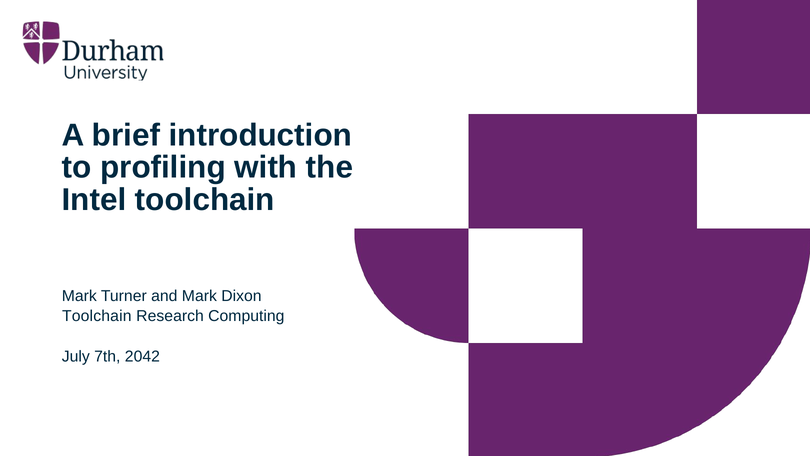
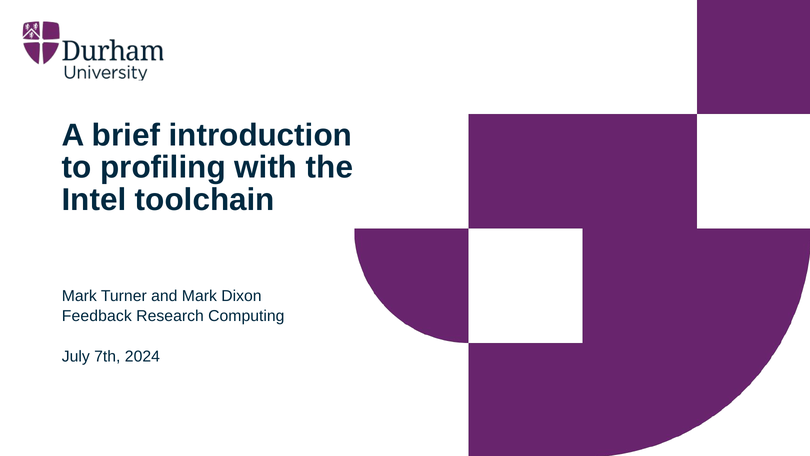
Toolchain at (97, 316): Toolchain -> Feedback
2042: 2042 -> 2024
